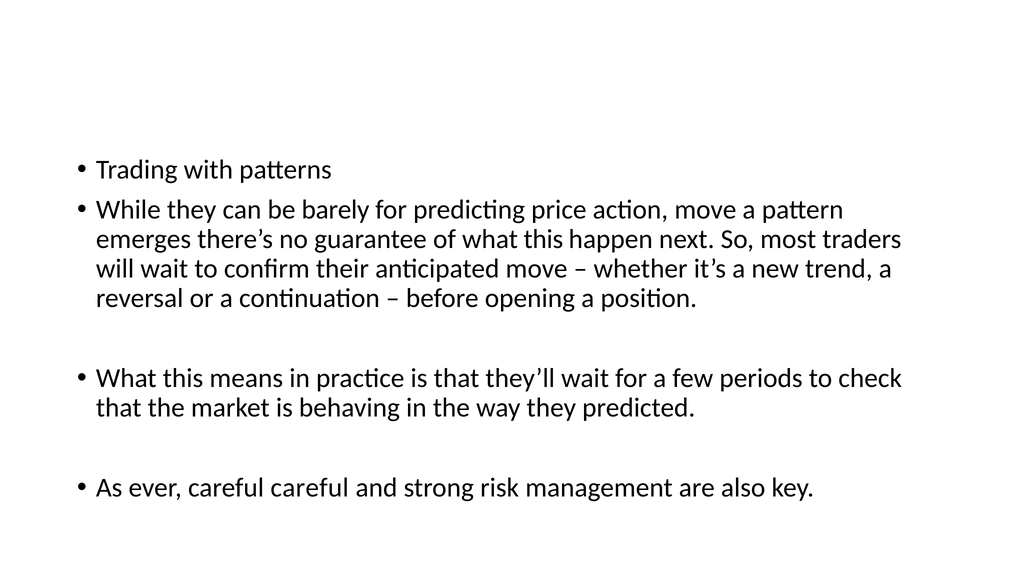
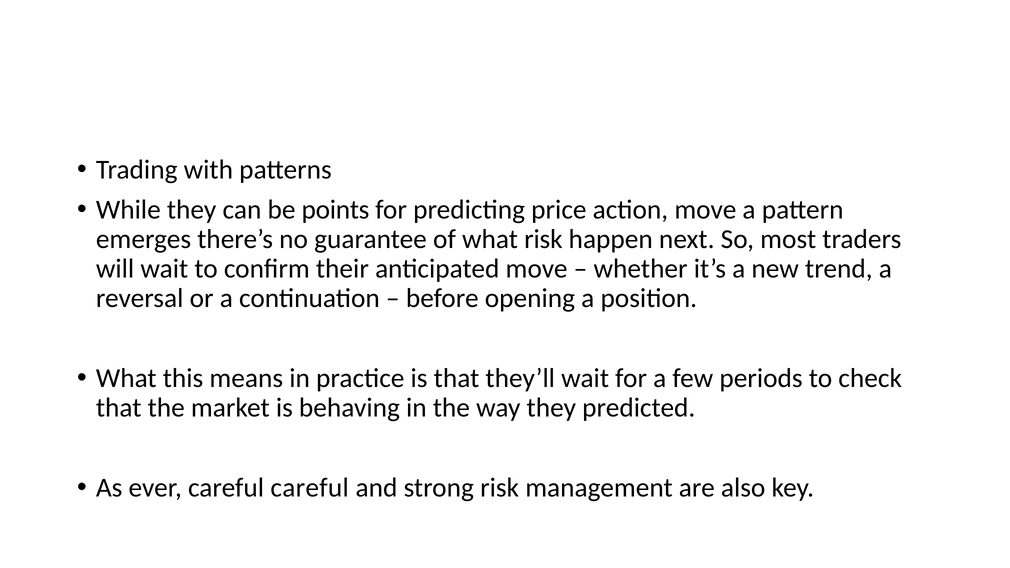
barely: barely -> points
of what this: this -> risk
